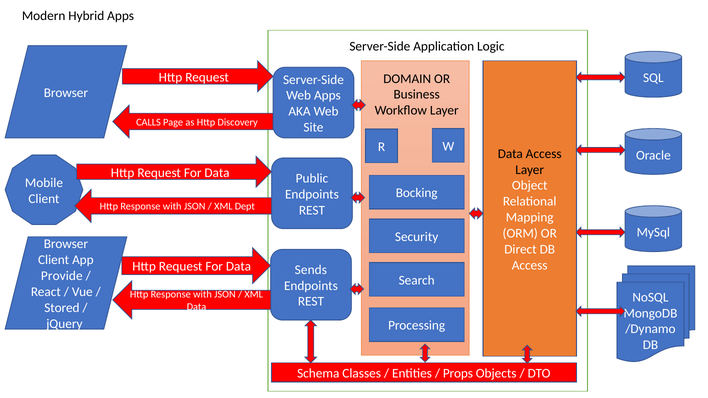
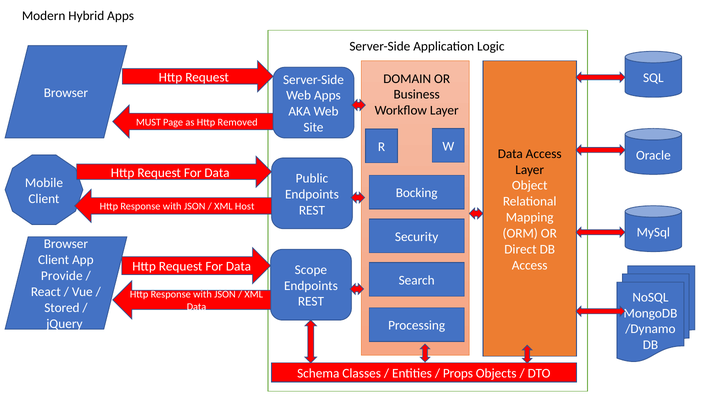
CALLS: CALLS -> MUST
Discovery: Discovery -> Removed
Dept: Dept -> Host
Sends: Sends -> Scope
